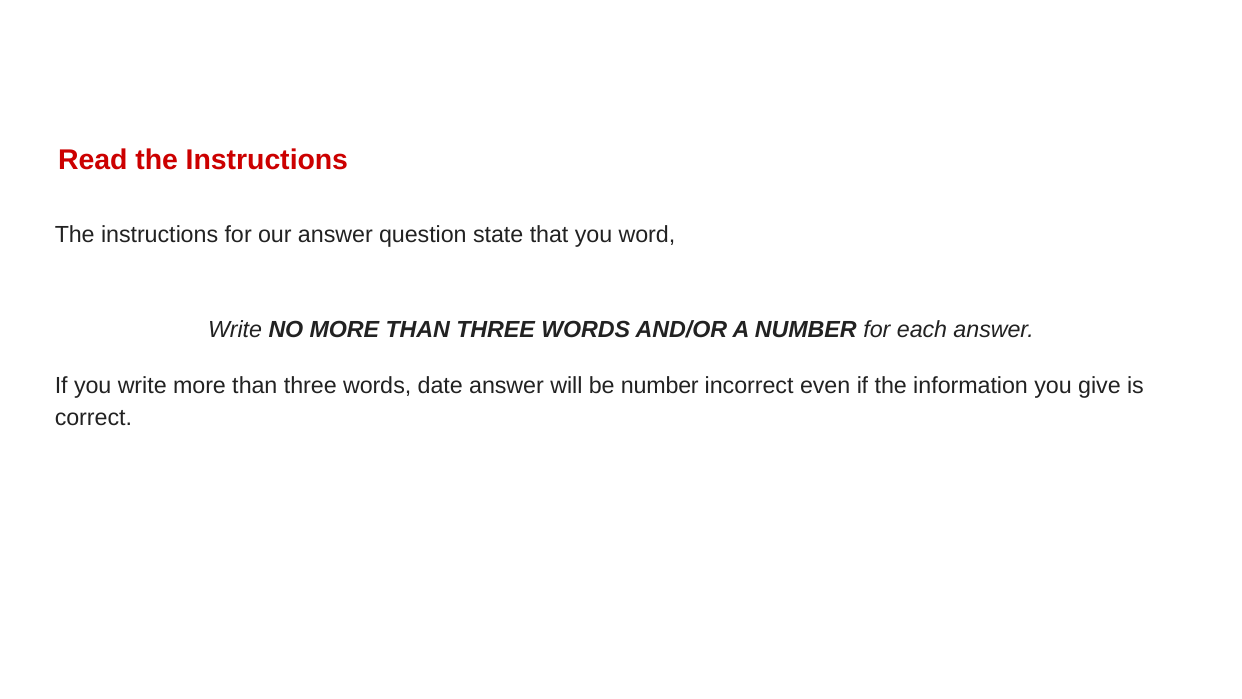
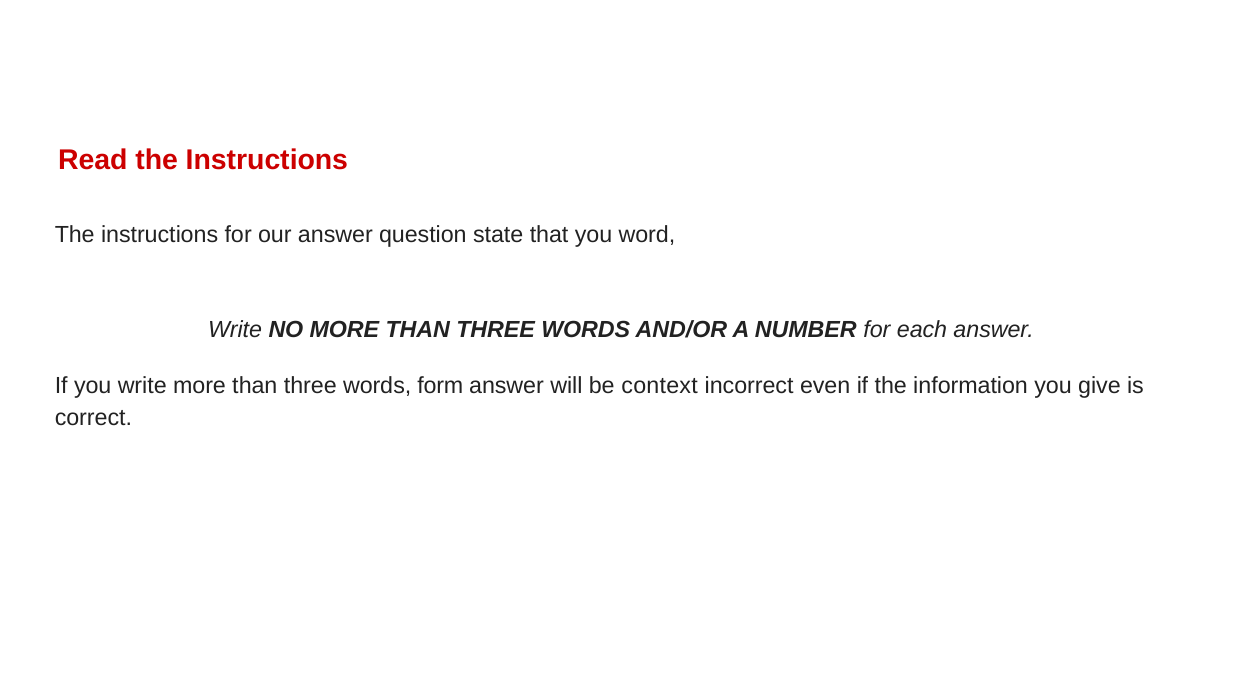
date: date -> form
be number: number -> context
